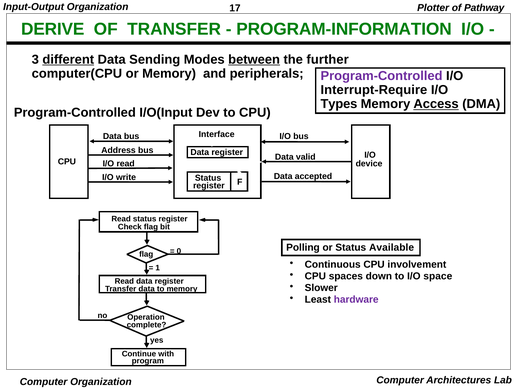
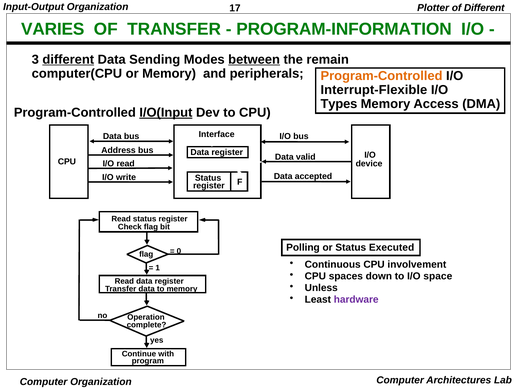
of Pathway: Pathway -> Different
DERIVE: DERIVE -> VARIES
further: further -> remain
Program-Controlled at (382, 76) colour: purple -> orange
Interrupt-Require: Interrupt-Require -> Interrupt-Flexible
Access underline: present -> none
I/O(Input underline: none -> present
Available: Available -> Executed
Slower: Slower -> Unless
